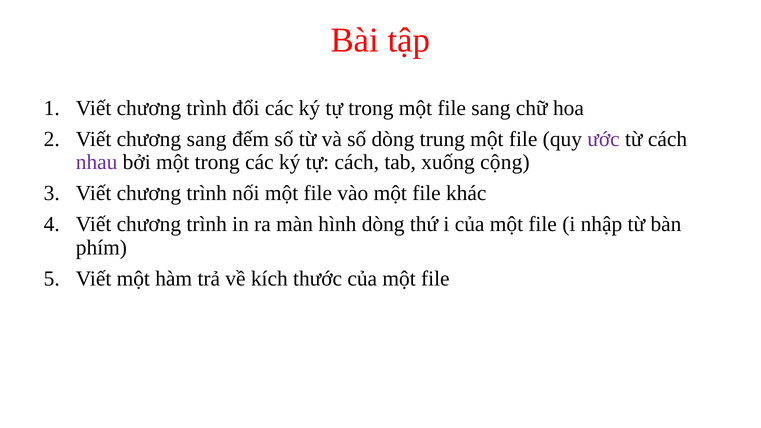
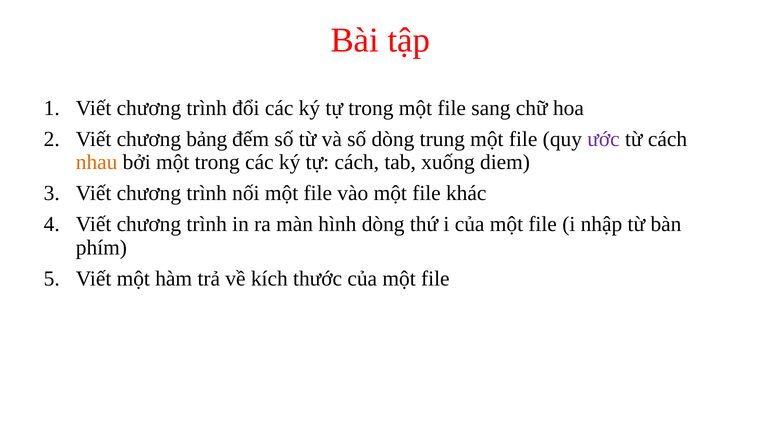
chương sang: sang -> bảng
nhau colour: purple -> orange
cộng: cộng -> diem
